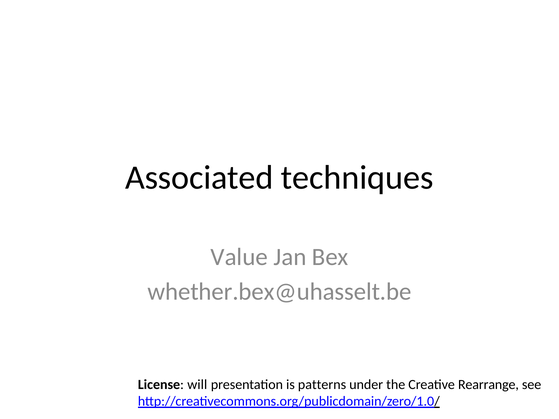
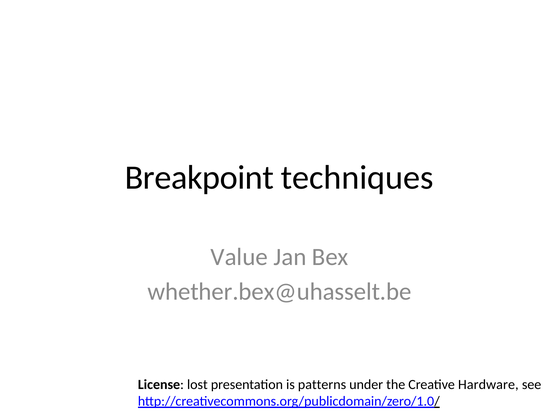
Associated: Associated -> Breakpoint
will: will -> lost
Rearrange: Rearrange -> Hardware
